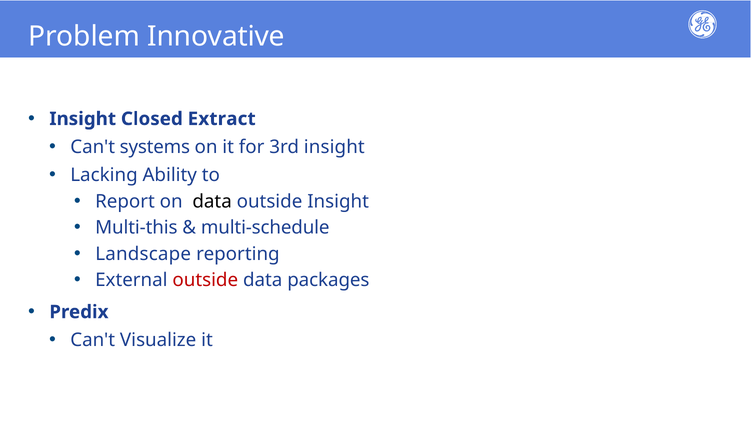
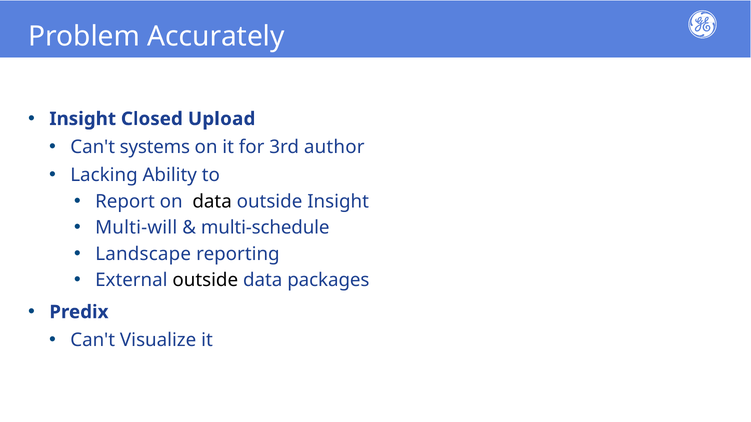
Innovative: Innovative -> Accurately
Extract: Extract -> Upload
3rd insight: insight -> author
Multi-this: Multi-this -> Multi-will
outside at (205, 280) colour: red -> black
